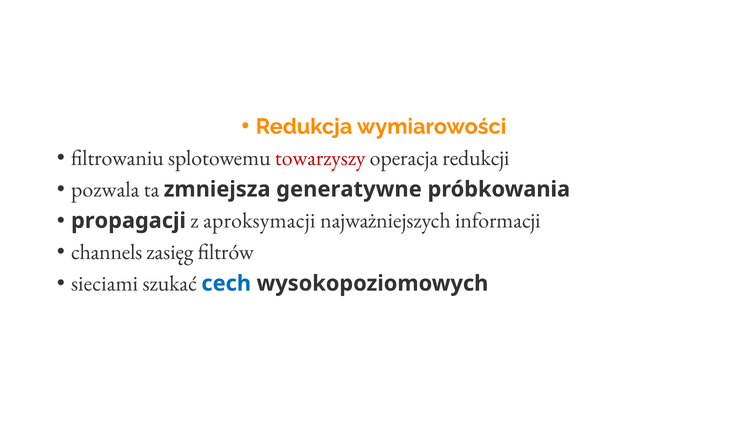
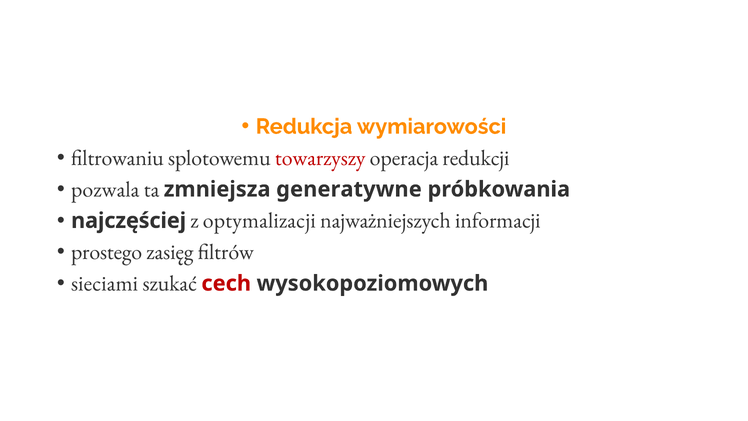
propagacji: propagacji -> najczęściej
aproksymacji: aproksymacji -> optymalizacji
channels: channels -> prostego
cech colour: blue -> red
